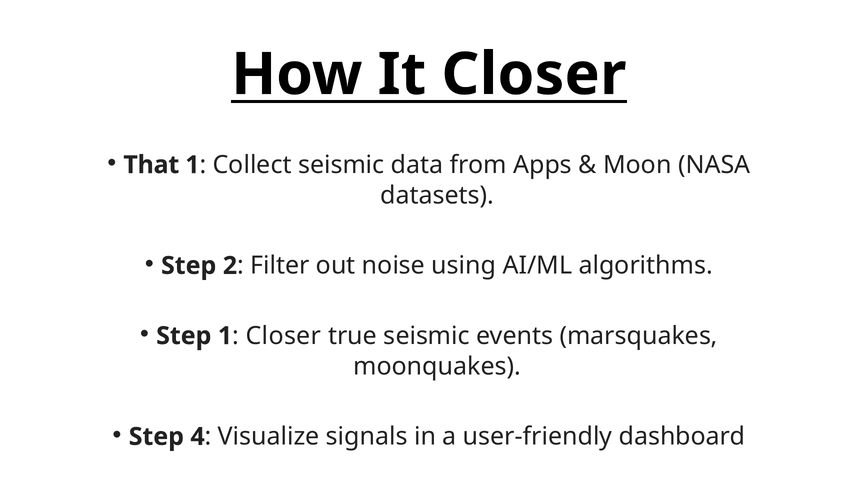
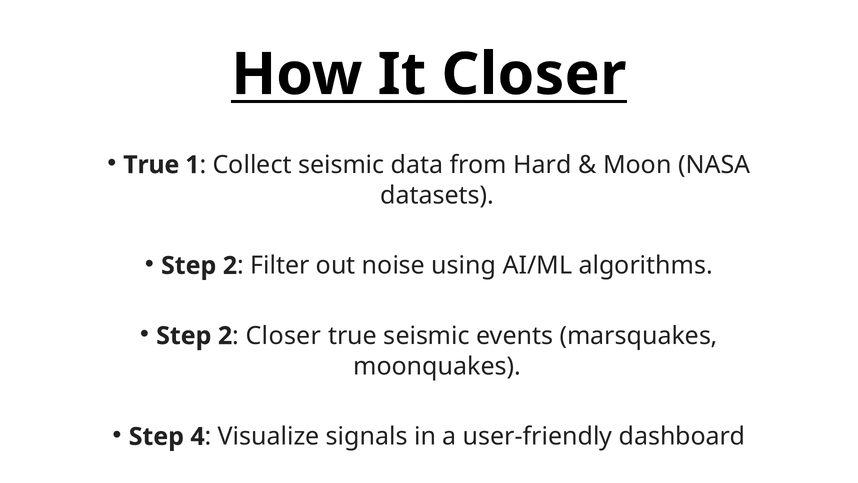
That at (151, 165): That -> True
Apps: Apps -> Hard
1 at (225, 336): 1 -> 2
